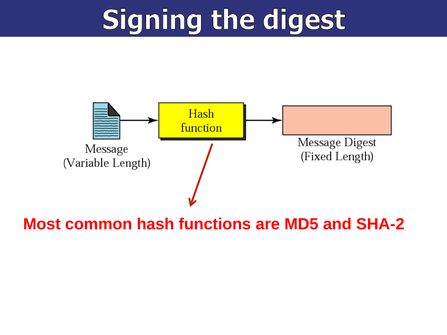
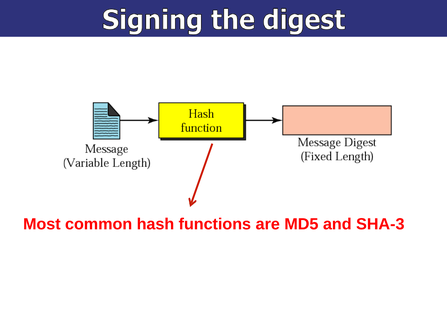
SHA-2: SHA-2 -> SHA-3
